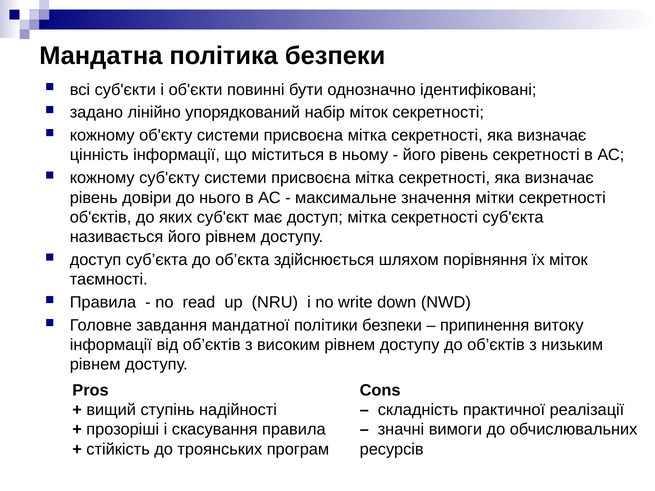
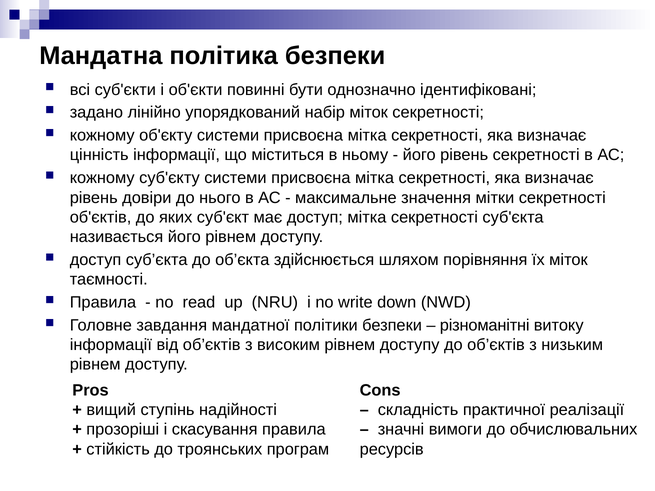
припинення: припинення -> різноманітні
